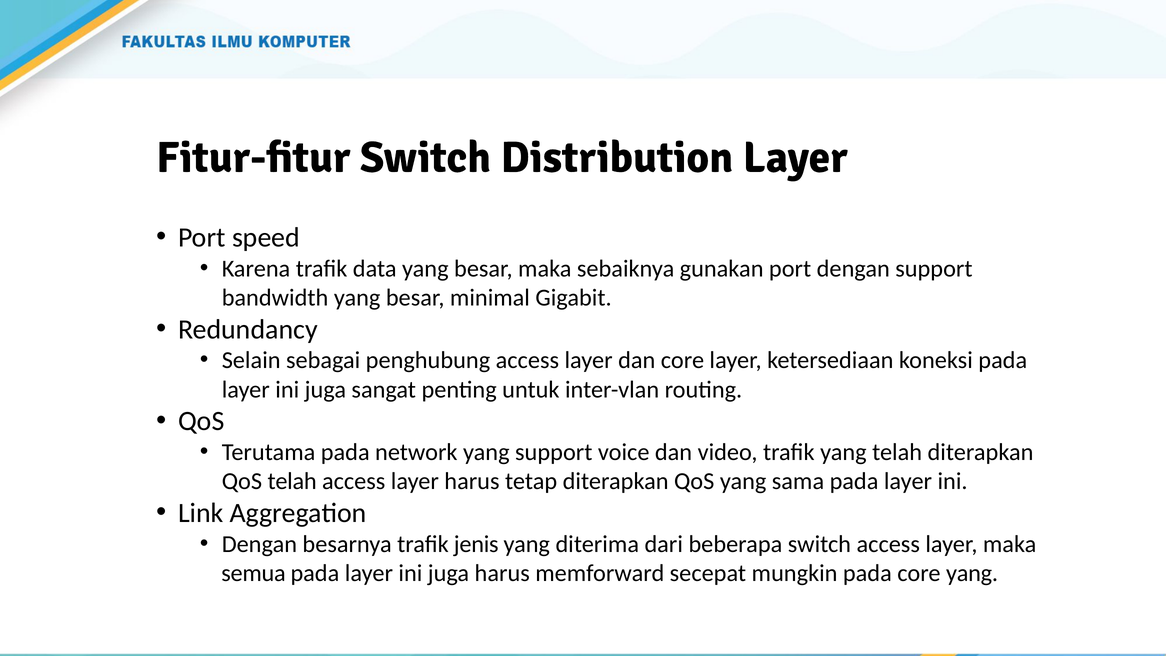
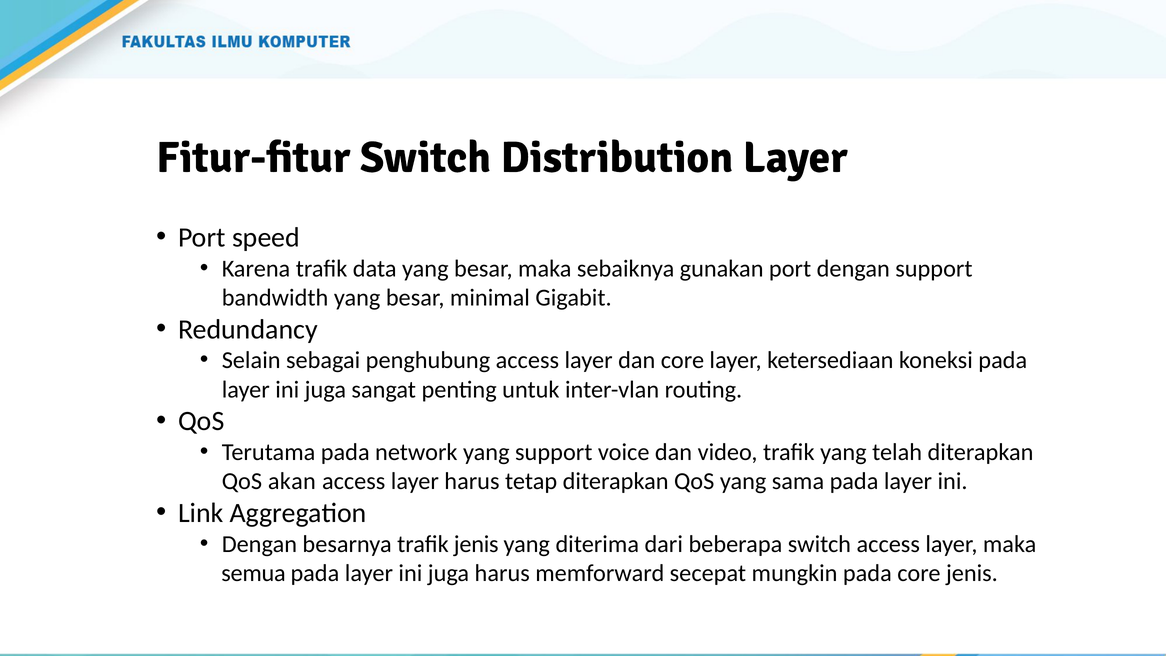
QoS telah: telah -> akan
core yang: yang -> jenis
